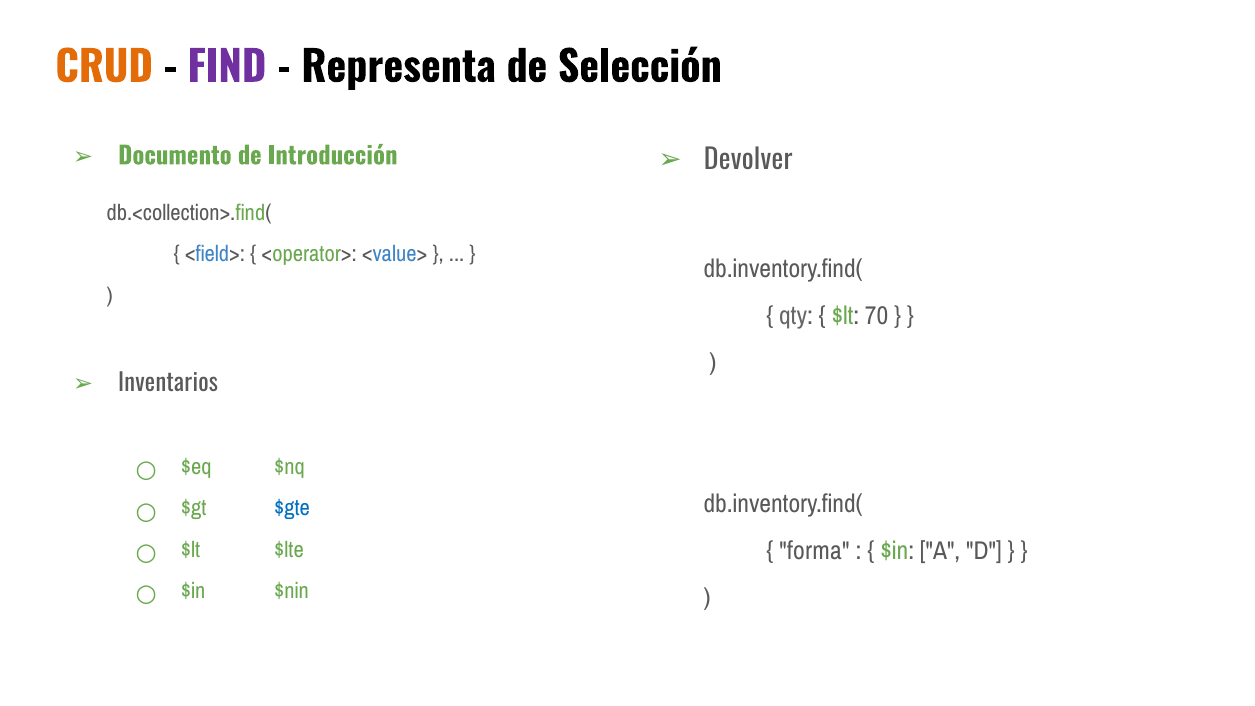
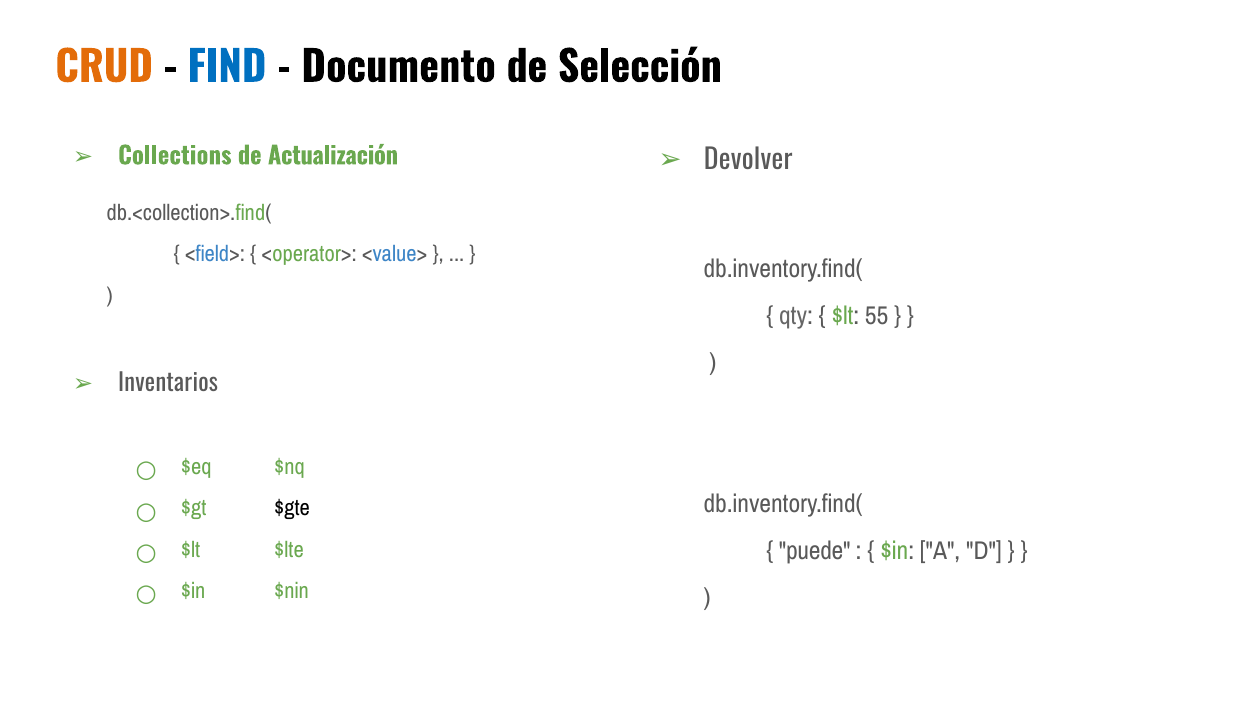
FIND colour: purple -> blue
Representa: Representa -> Documento
Documento: Documento -> Collections
Introducción: Introducción -> Actualización
70: 70 -> 55
$gte colour: blue -> black
forma: forma -> puede
